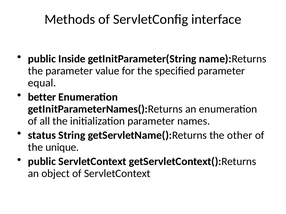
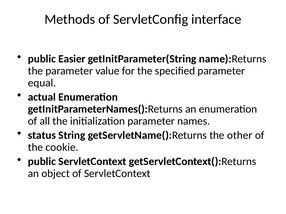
Inside: Inside -> Easier
better: better -> actual
unique: unique -> cookie
